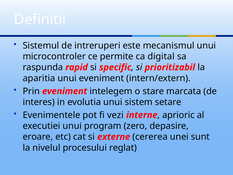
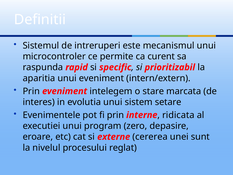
digital: digital -> curent
fi vezi: vezi -> prin
aprioric: aprioric -> ridicata
